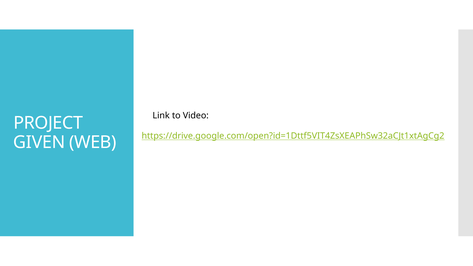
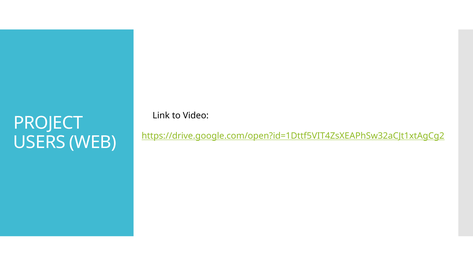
GIVEN: GIVEN -> USERS
